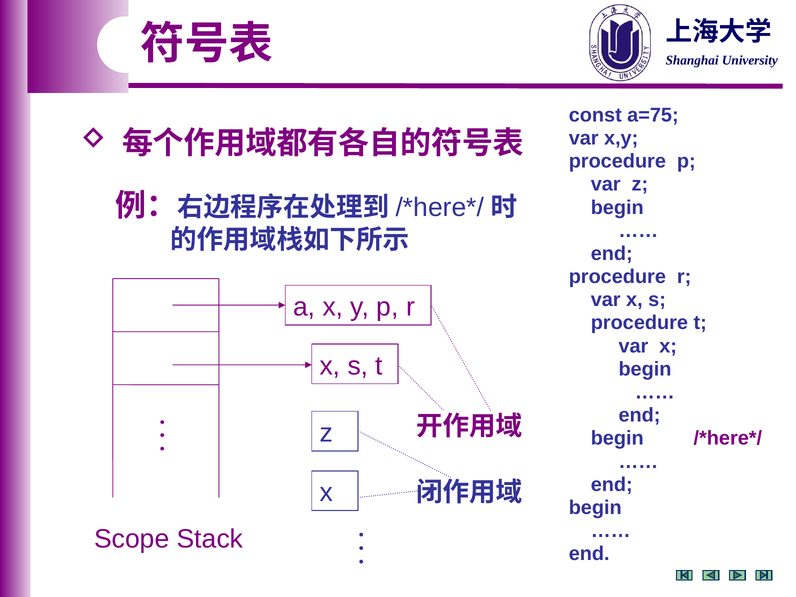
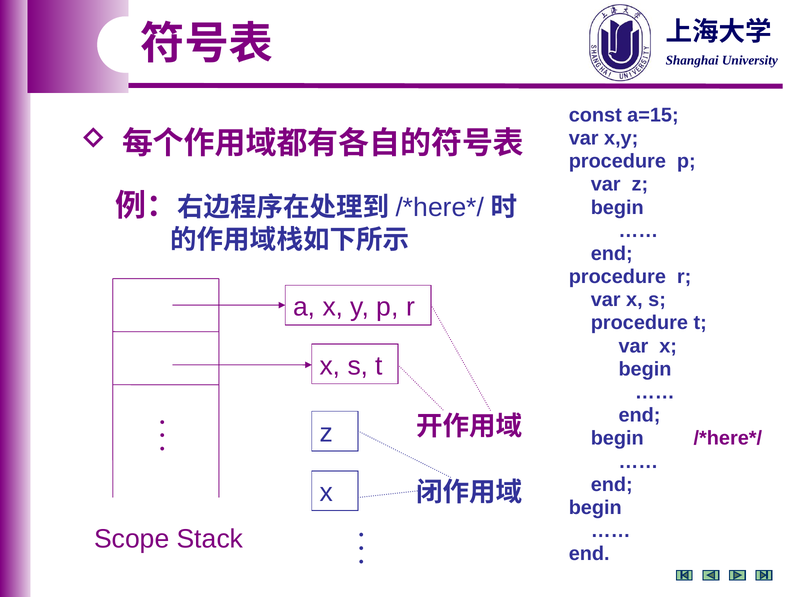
a=75: a=75 -> a=15
